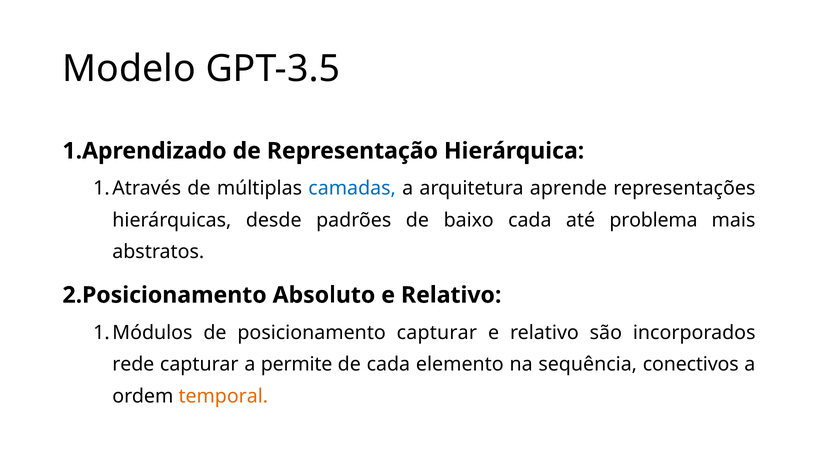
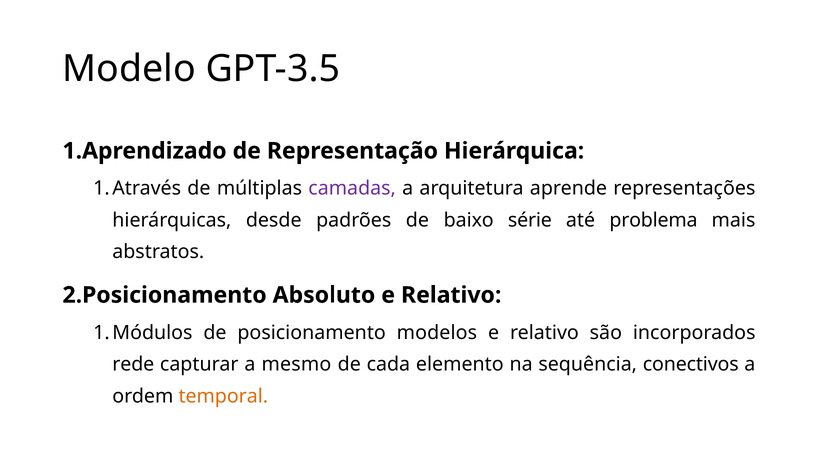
camadas colour: blue -> purple
baixo cada: cada -> série
posicionamento capturar: capturar -> modelos
permite: permite -> mesmo
